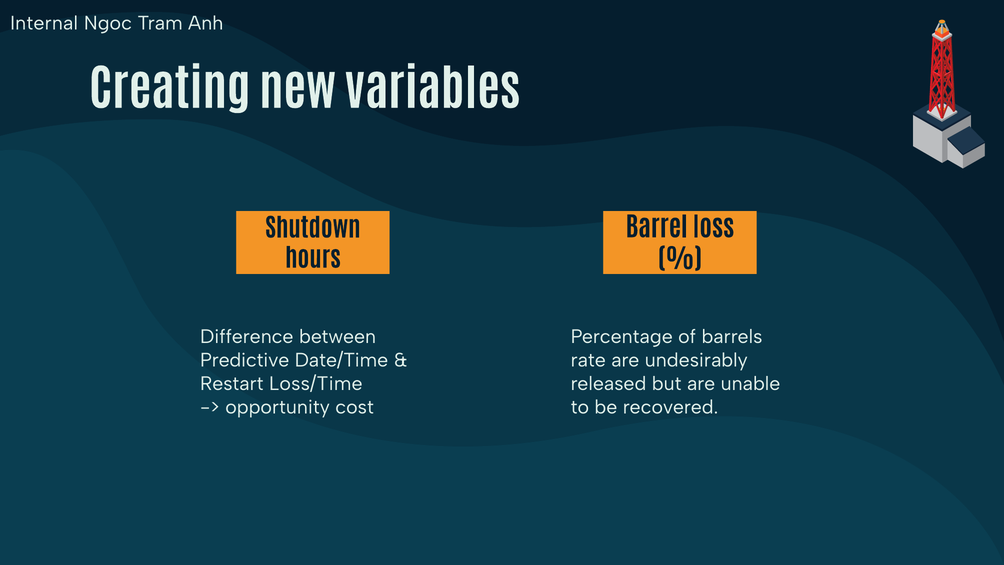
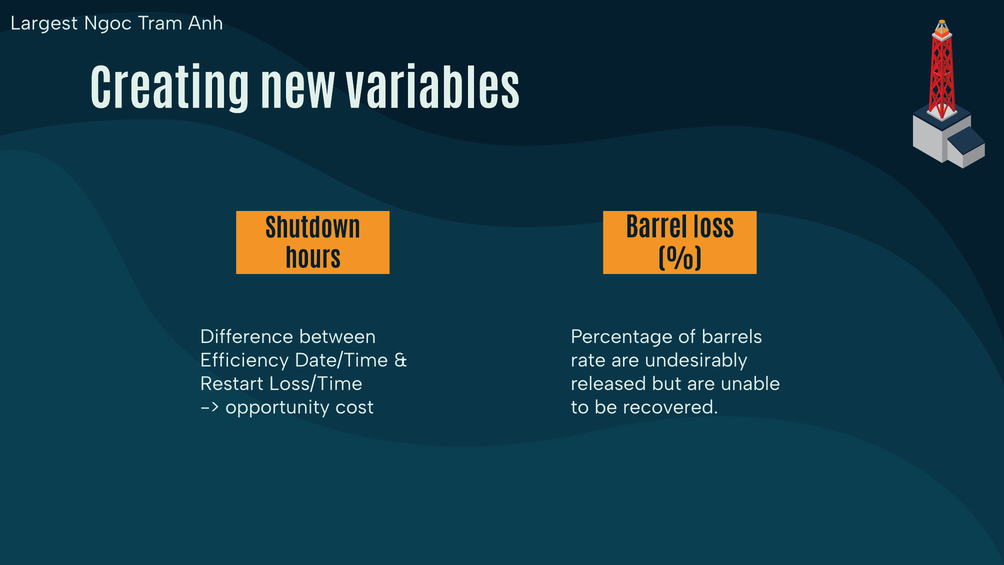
Internal: Internal -> Largest
Predictive: Predictive -> Efficiency
